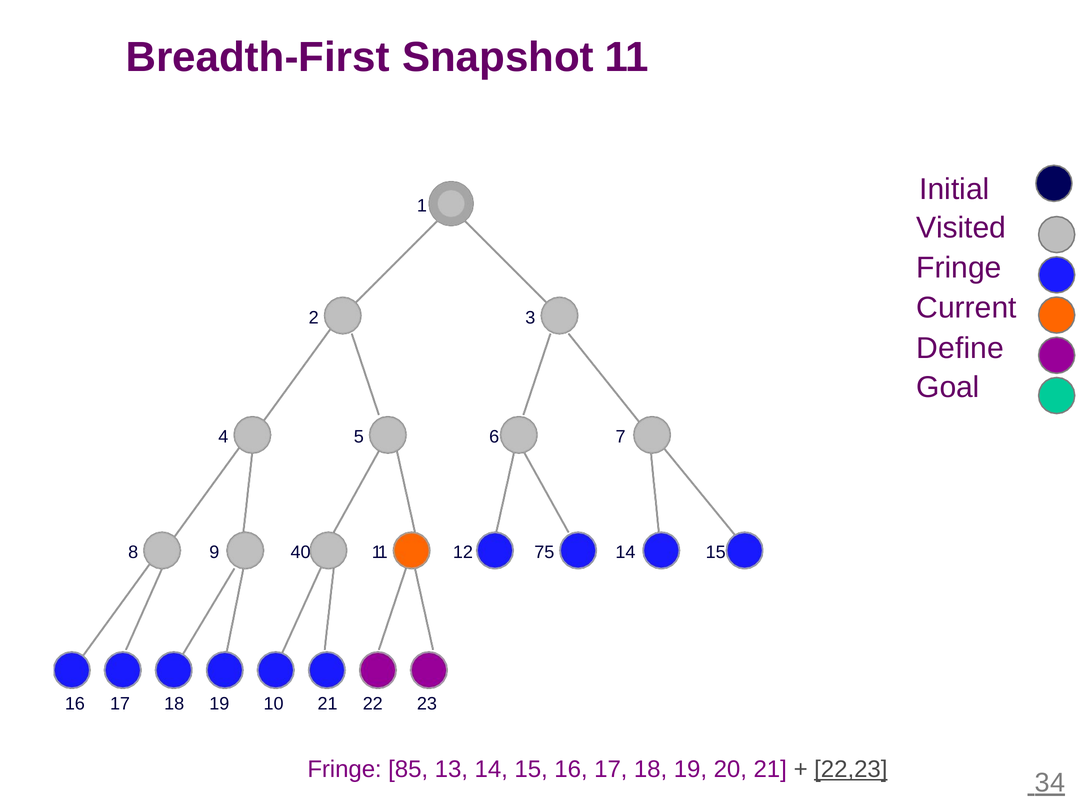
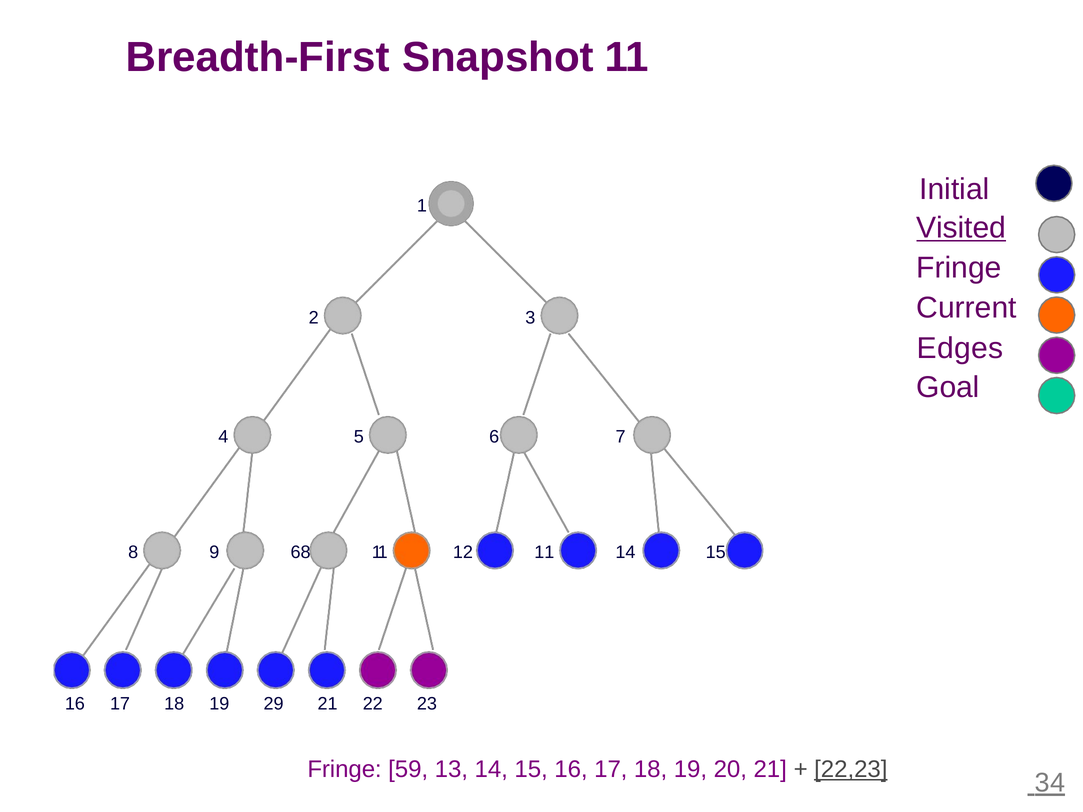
Visited underline: none -> present
Define: Define -> Edges
40: 40 -> 68
12 75: 75 -> 11
10: 10 -> 29
85: 85 -> 59
